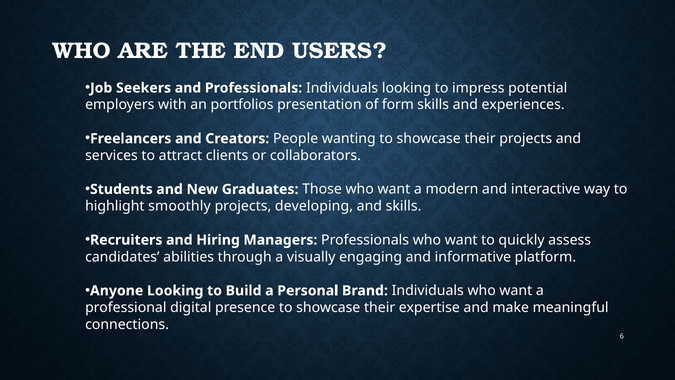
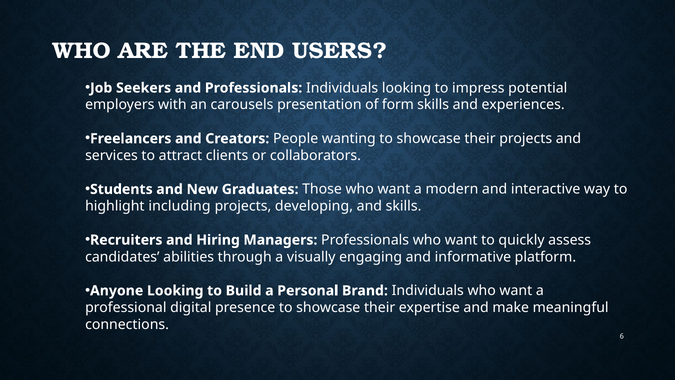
portfolios: portfolios -> carousels
smoothly: smoothly -> including
